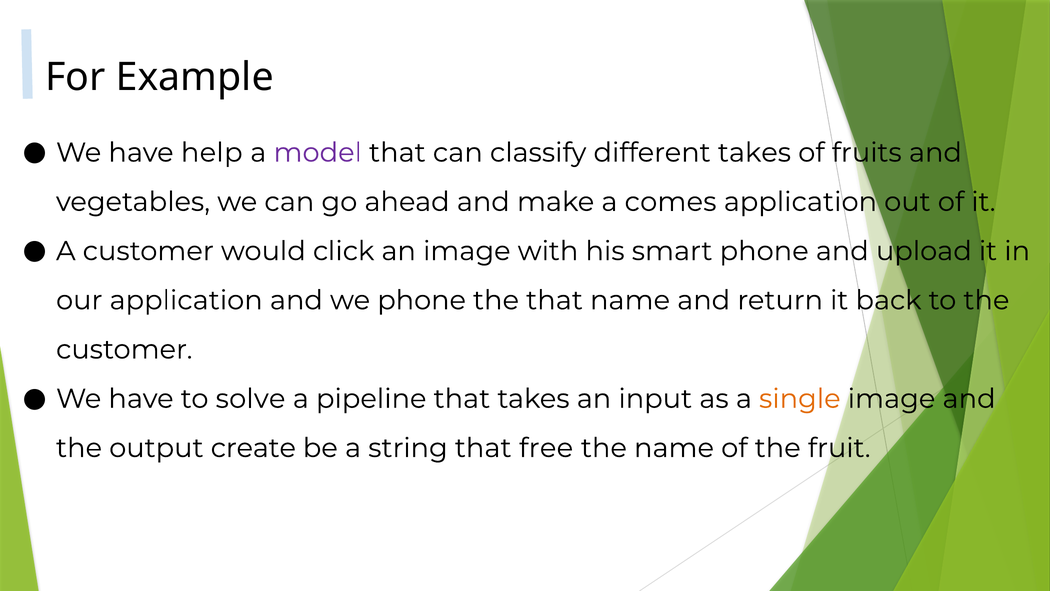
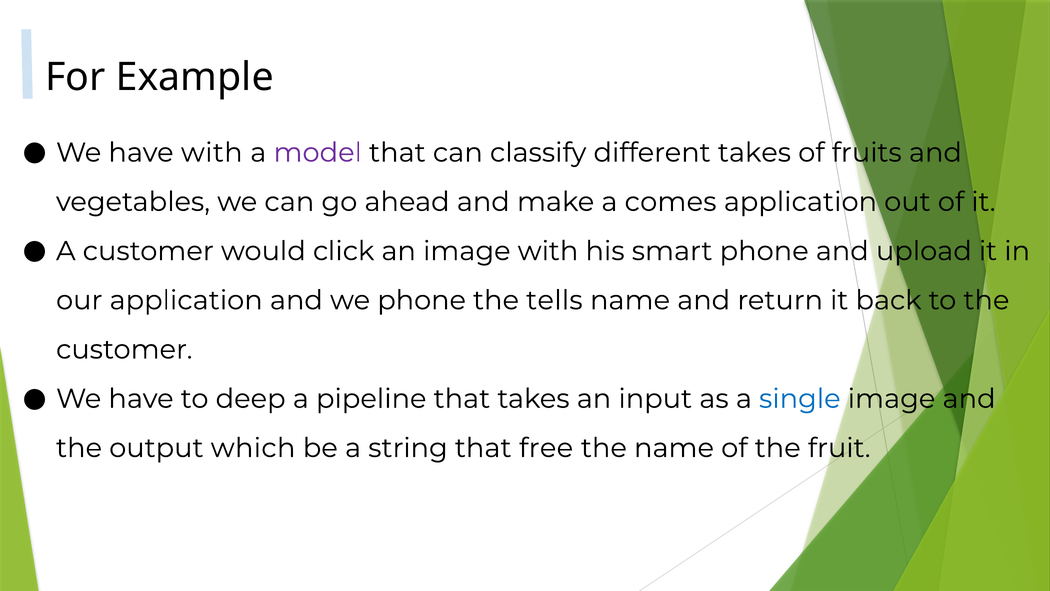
have help: help -> with
the that: that -> tells
solve: solve -> deep
single colour: orange -> blue
create: create -> which
